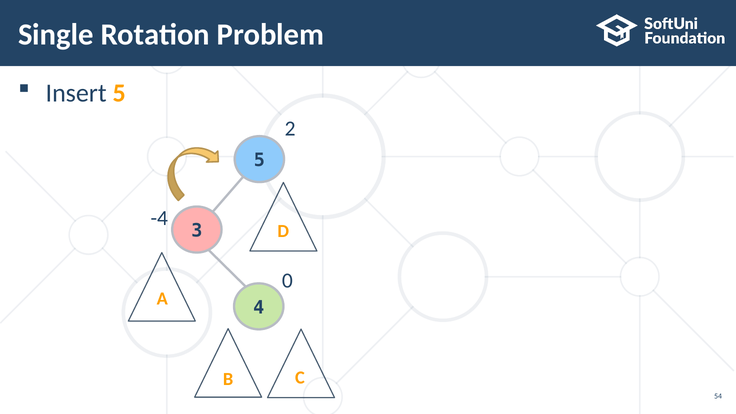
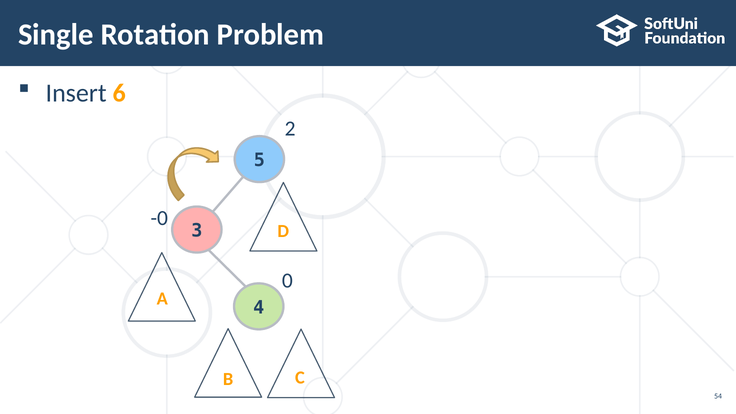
Insert 5: 5 -> 6
-4: -4 -> -0
